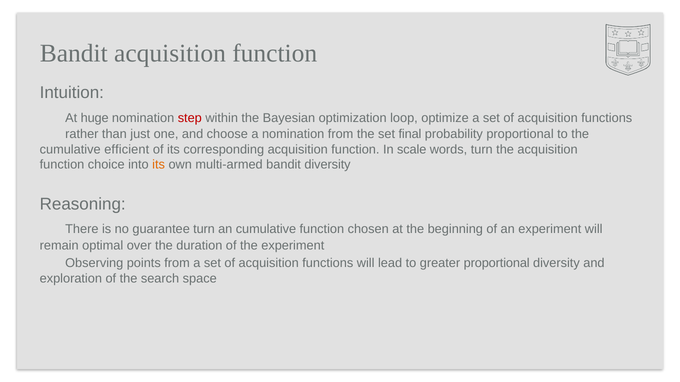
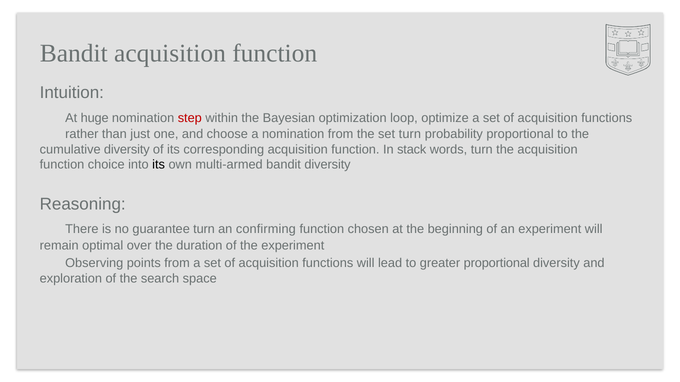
set final: final -> turn
cumulative efficient: efficient -> diversity
scale: scale -> stack
its at (159, 165) colour: orange -> black
an cumulative: cumulative -> confirming
